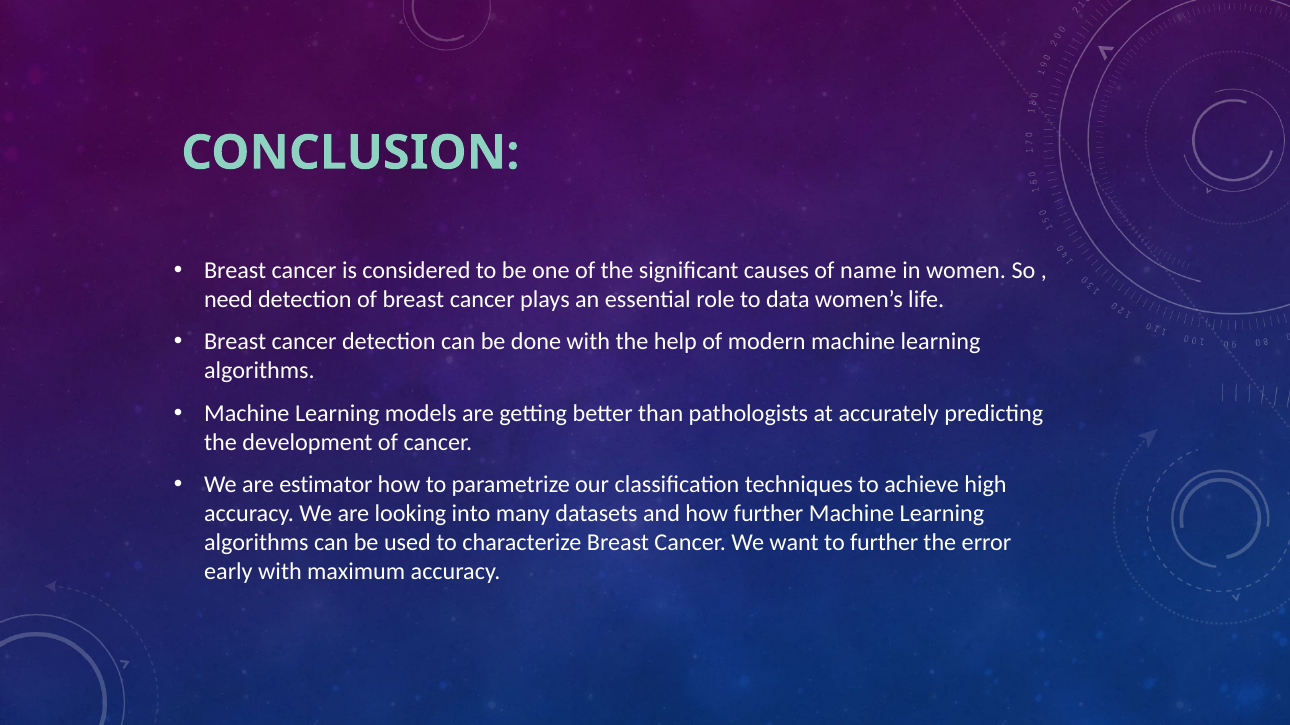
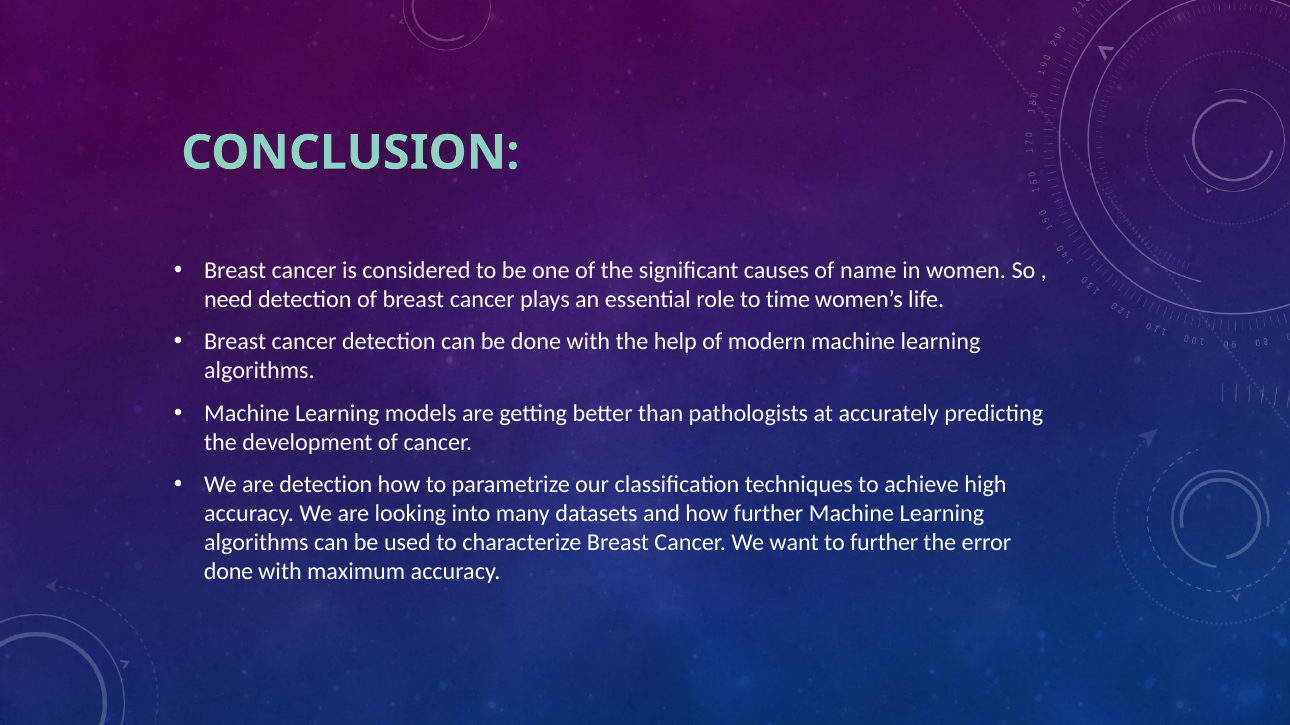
data: data -> time
are estimator: estimator -> detection
early at (228, 572): early -> done
